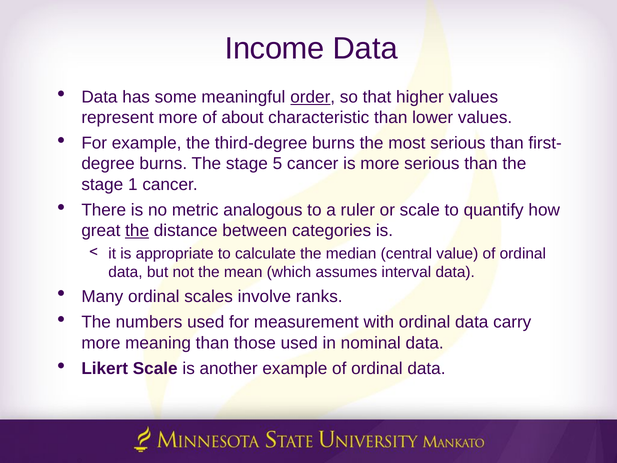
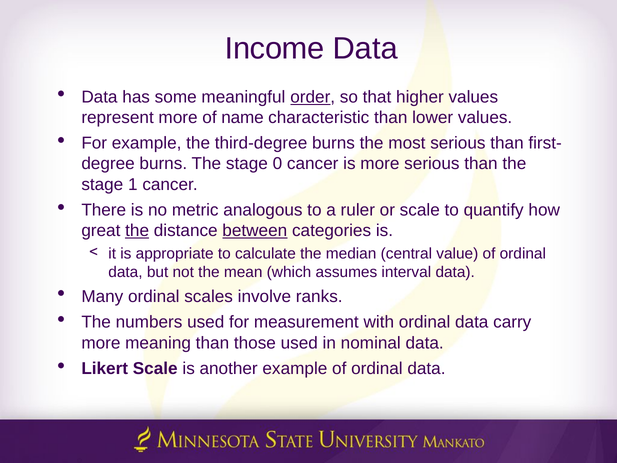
about: about -> name
5: 5 -> 0
between underline: none -> present
